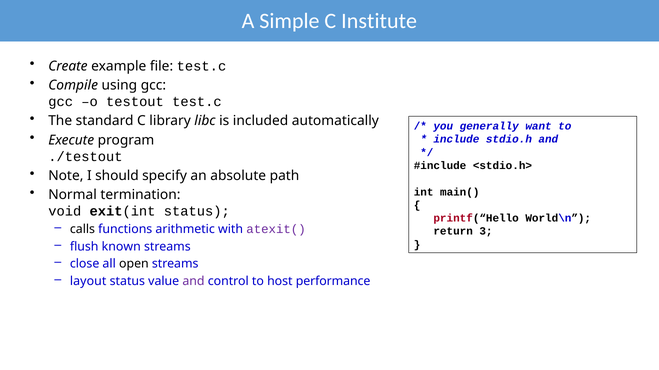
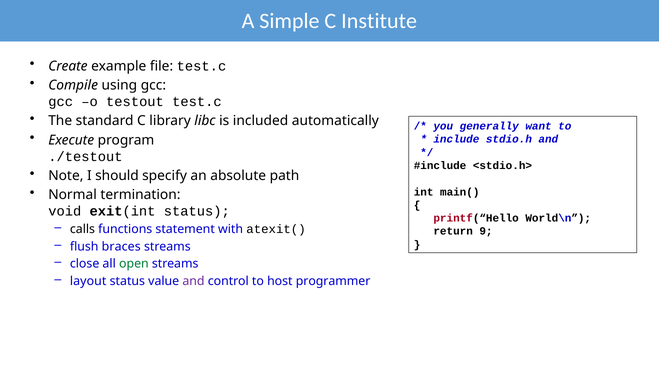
arithmetic: arithmetic -> statement
atexit( colour: purple -> black
3: 3 -> 9
known: known -> braces
open colour: black -> green
performance: performance -> programmer
